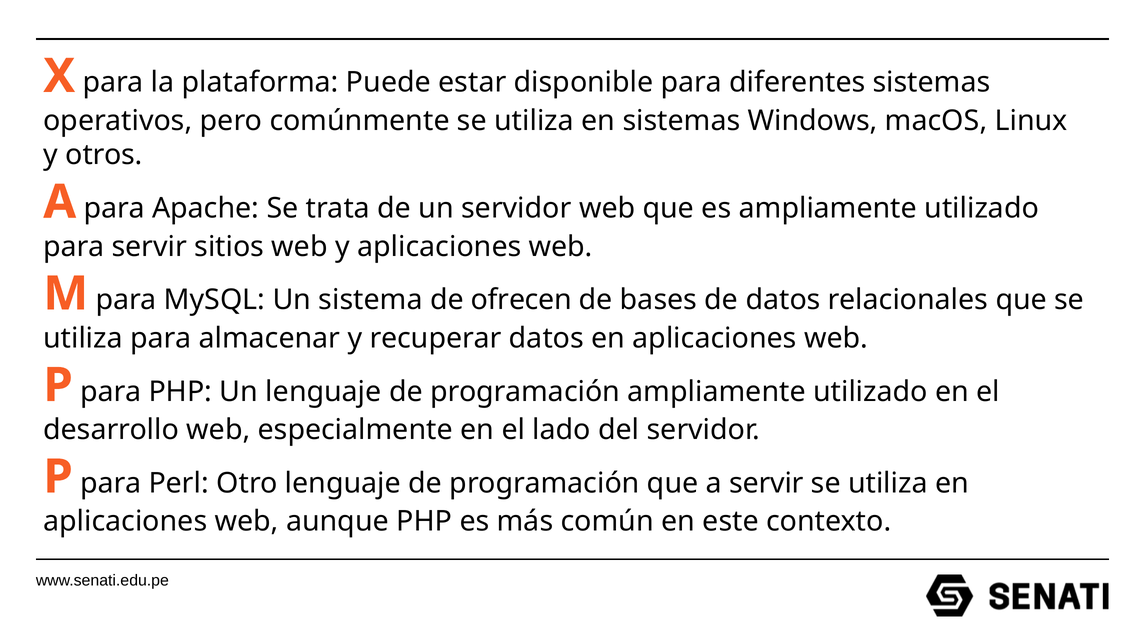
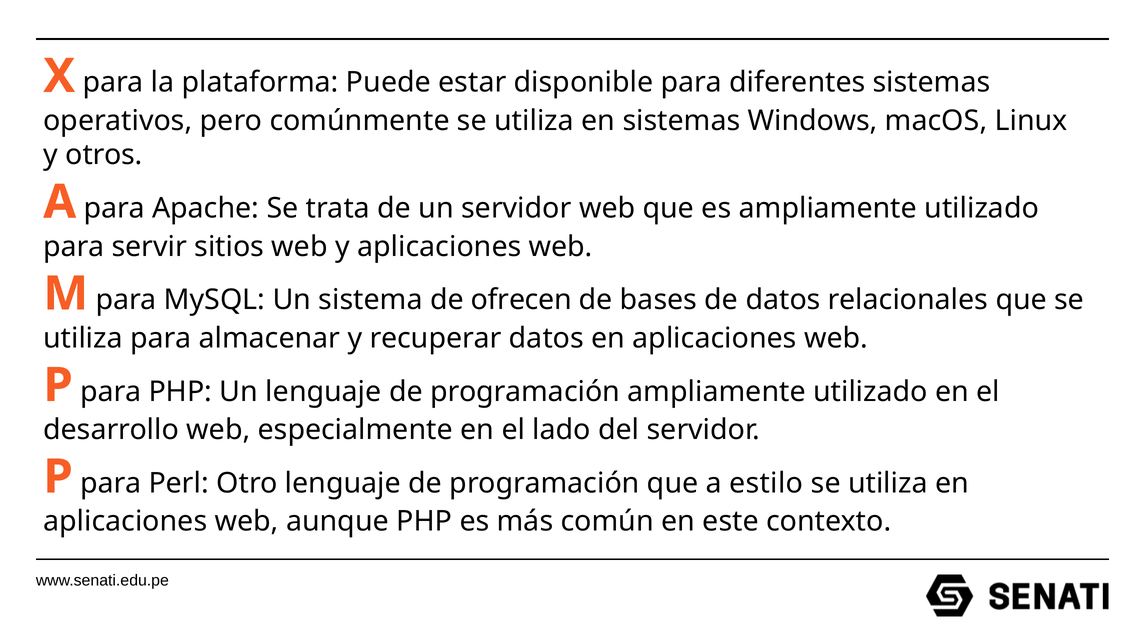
a servir: servir -> estilo
